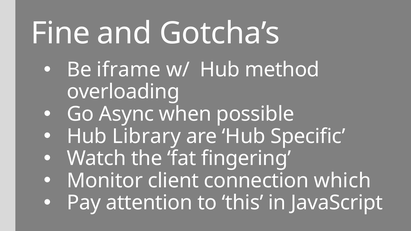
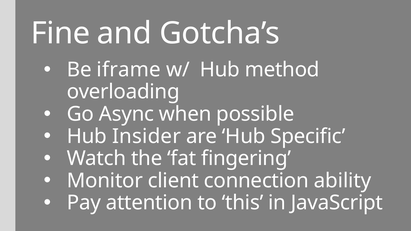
Library: Library -> Insider
which: which -> ability
